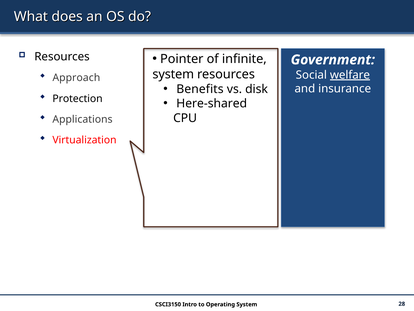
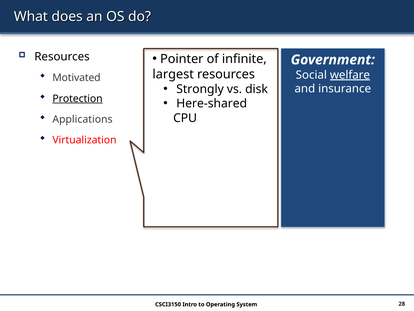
system at (173, 74): system -> largest
Approach: Approach -> Motivated
Benefits: Benefits -> Strongly
Protection underline: none -> present
